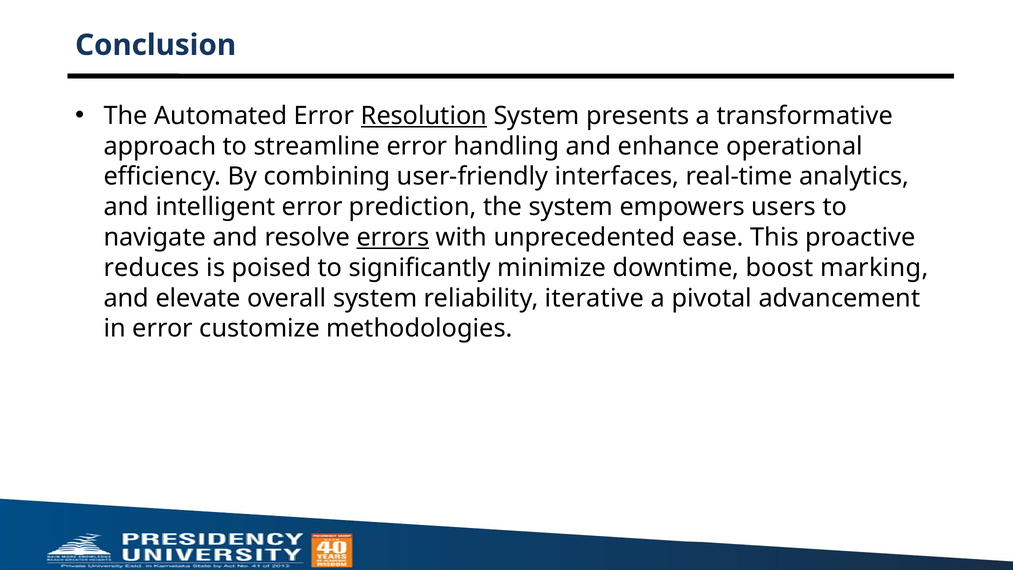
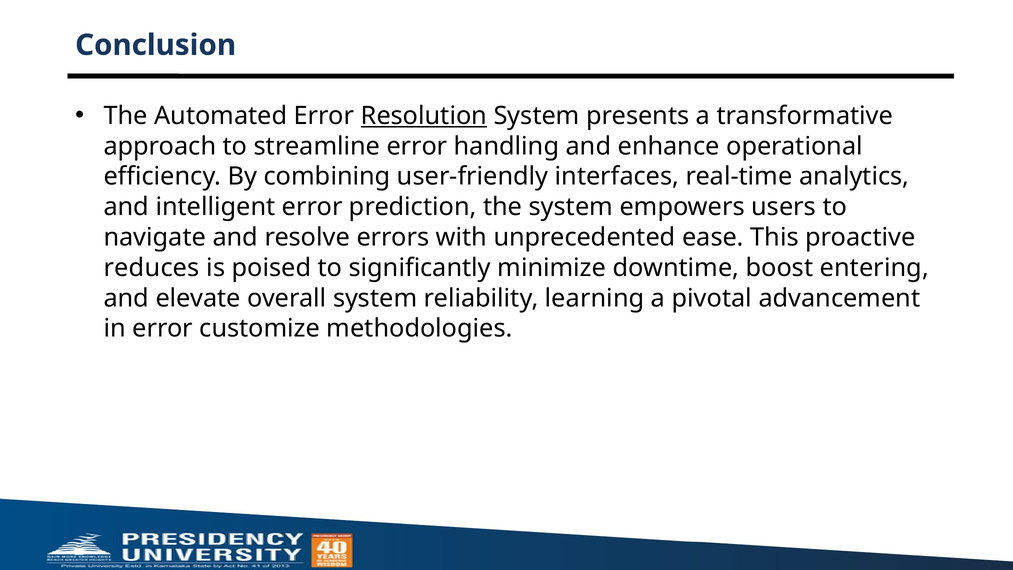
errors underline: present -> none
marking: marking -> entering
iterative: iterative -> learning
